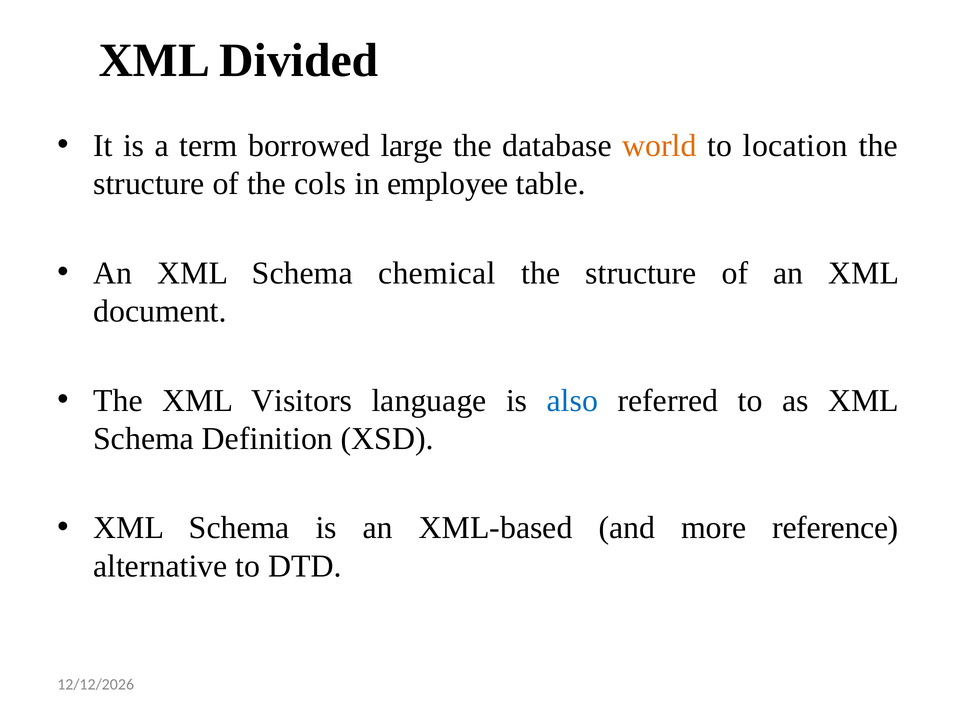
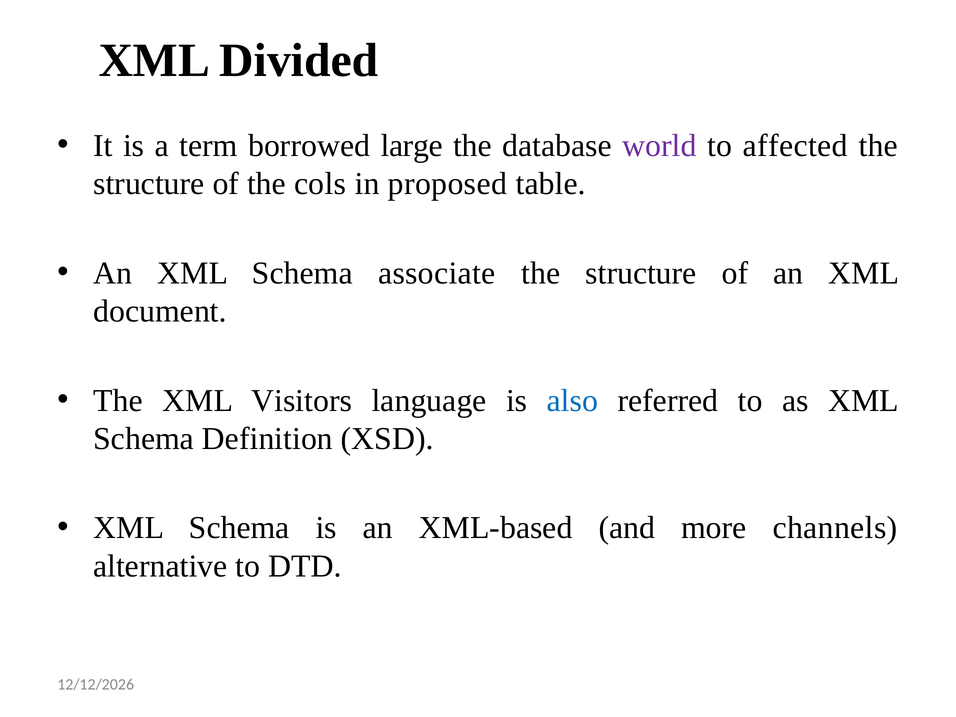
world colour: orange -> purple
location: location -> affected
employee: employee -> proposed
chemical: chemical -> associate
reference: reference -> channels
